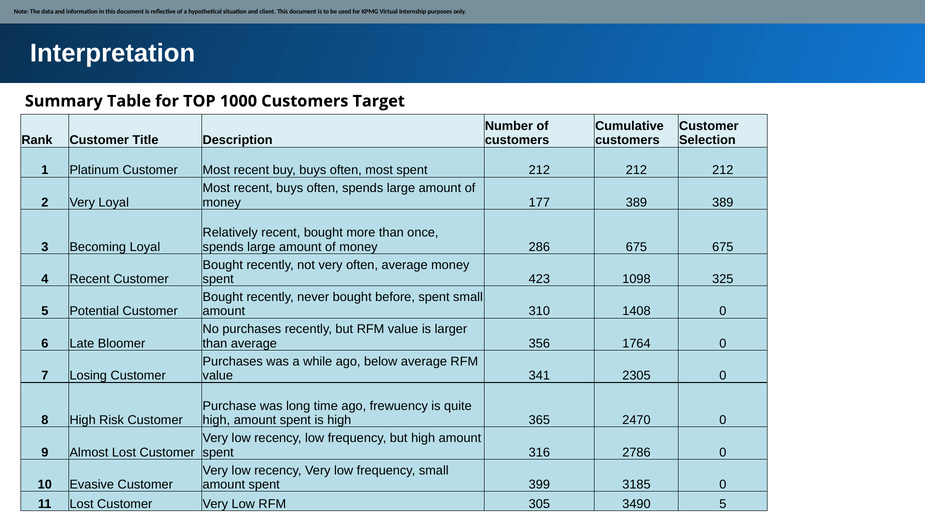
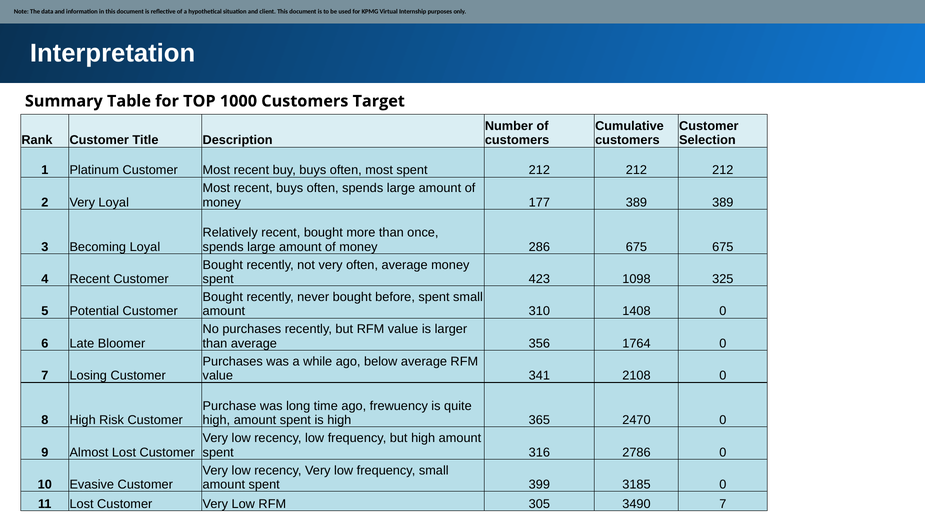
2305: 2305 -> 2108
3490 5: 5 -> 7
